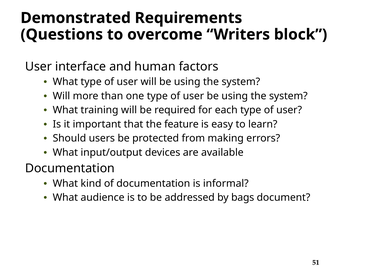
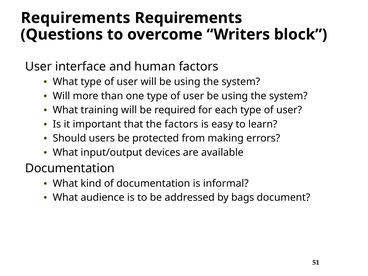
Demonstrated at (76, 18): Demonstrated -> Requirements
the feature: feature -> factors
